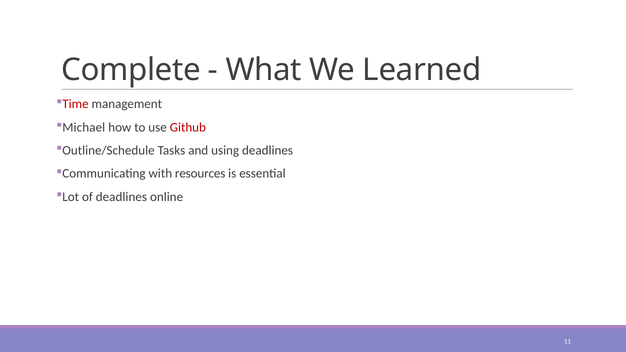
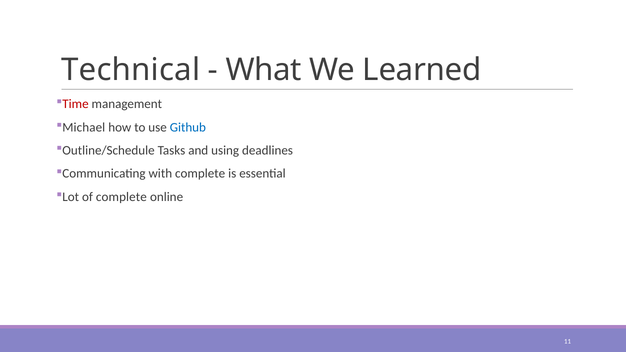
Complete: Complete -> Technical
Github colour: red -> blue
with resources: resources -> complete
of deadlines: deadlines -> complete
